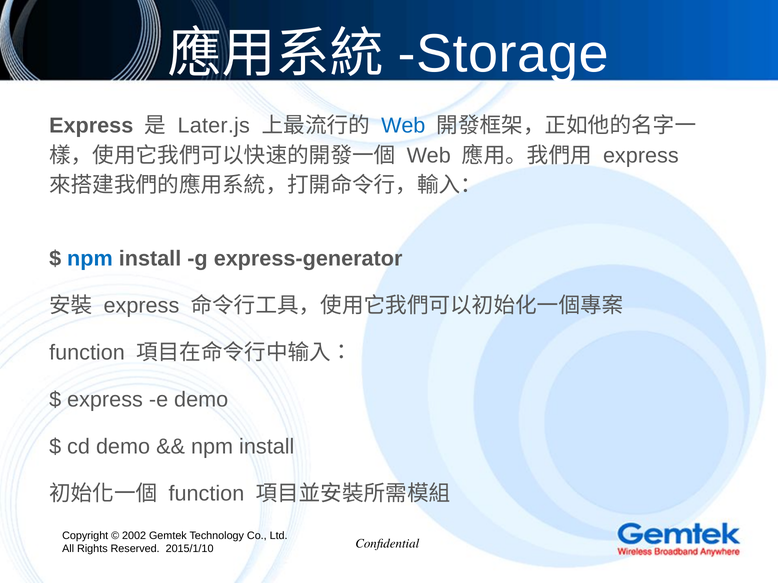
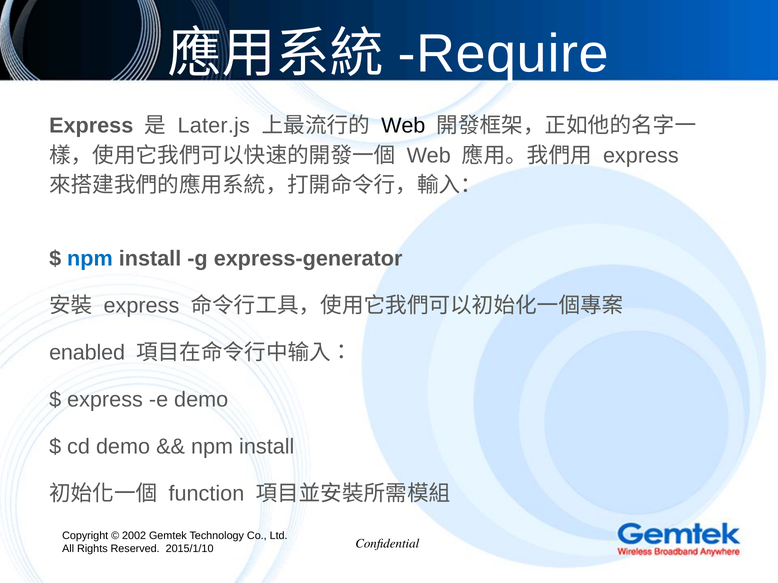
Storage: Storage -> Require
Web at (403, 126) colour: blue -> black
function at (87, 353): function -> enabled
